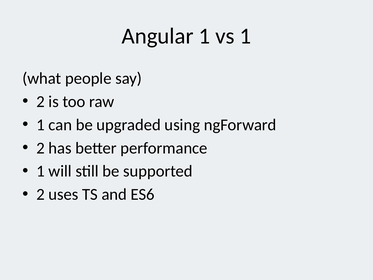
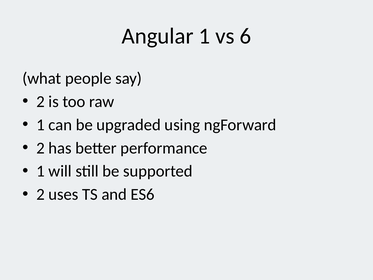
vs 1: 1 -> 6
